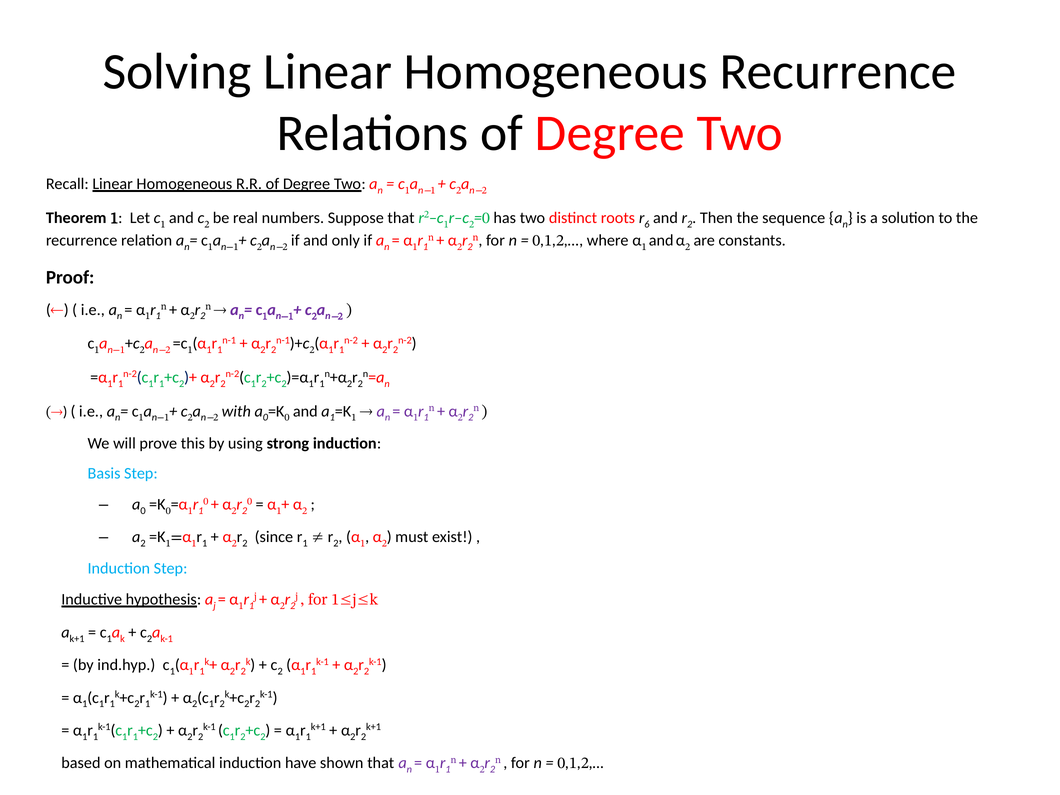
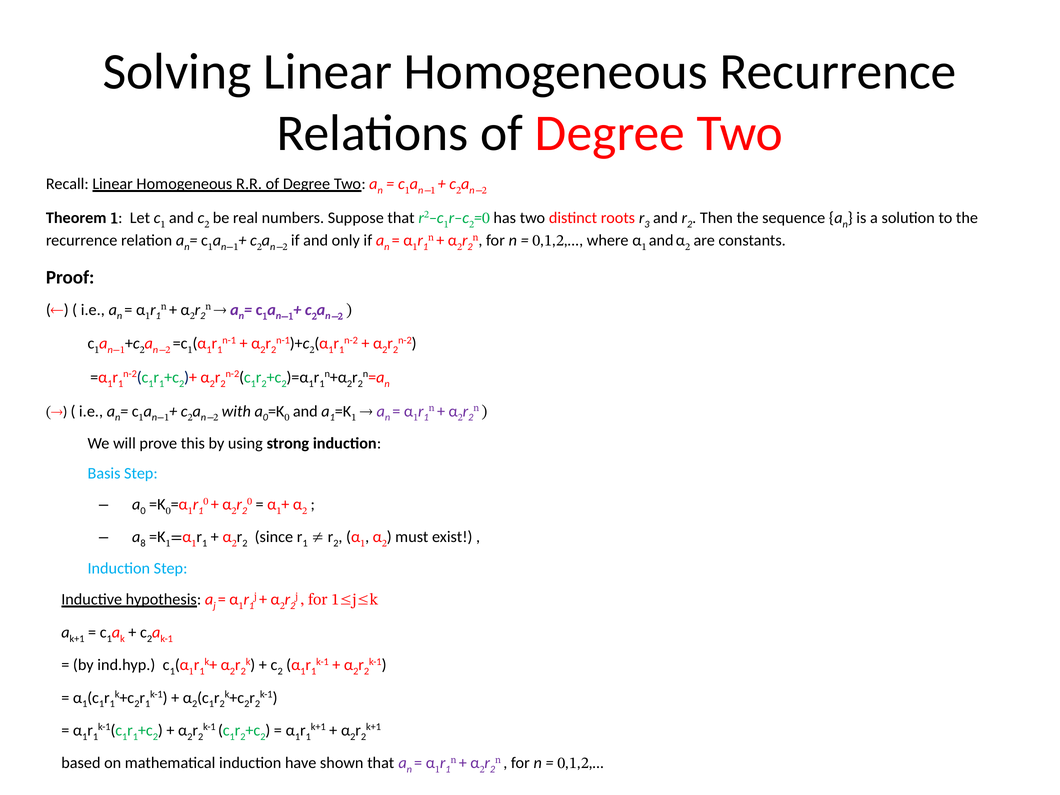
6: 6 -> 3
a 2: 2 -> 8
